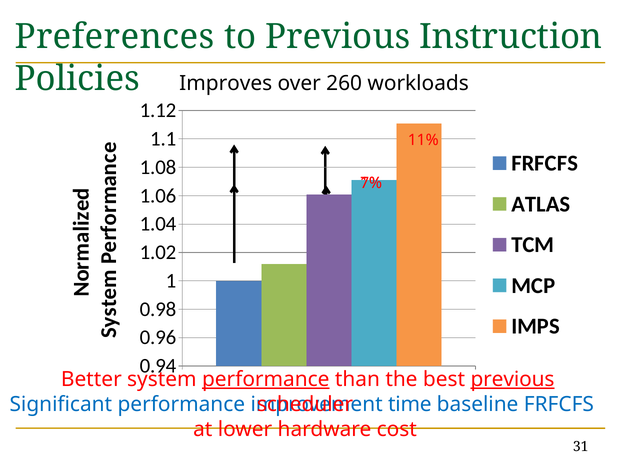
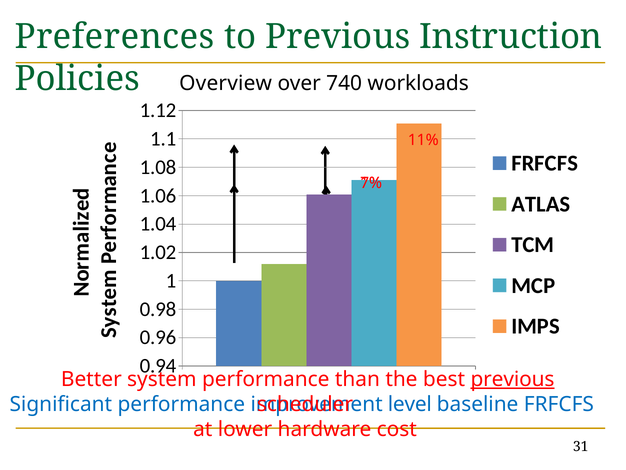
Improves: Improves -> Overview
260: 260 -> 740
performance at (266, 379) underline: present -> none
time: time -> level
